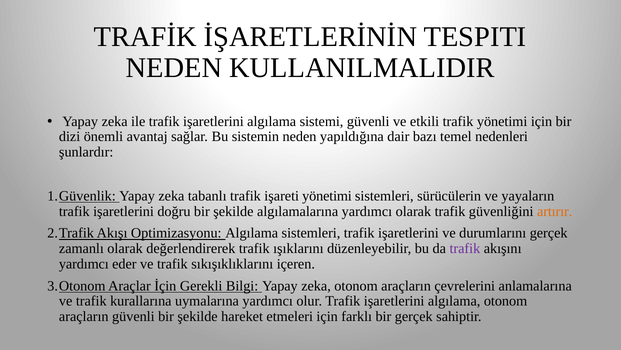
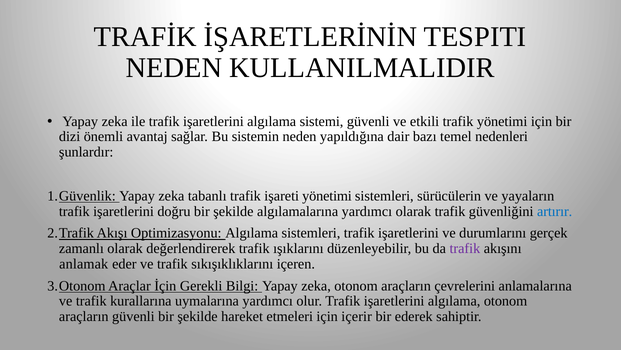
artırır colour: orange -> blue
yardımcı at (84, 263): yardımcı -> anlamak
farklı: farklı -> içerir
bir gerçek: gerçek -> ederek
